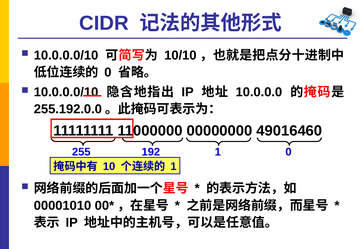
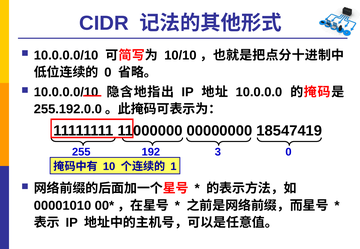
49016460: 49016460 -> 18547419
192 1: 1 -> 3
